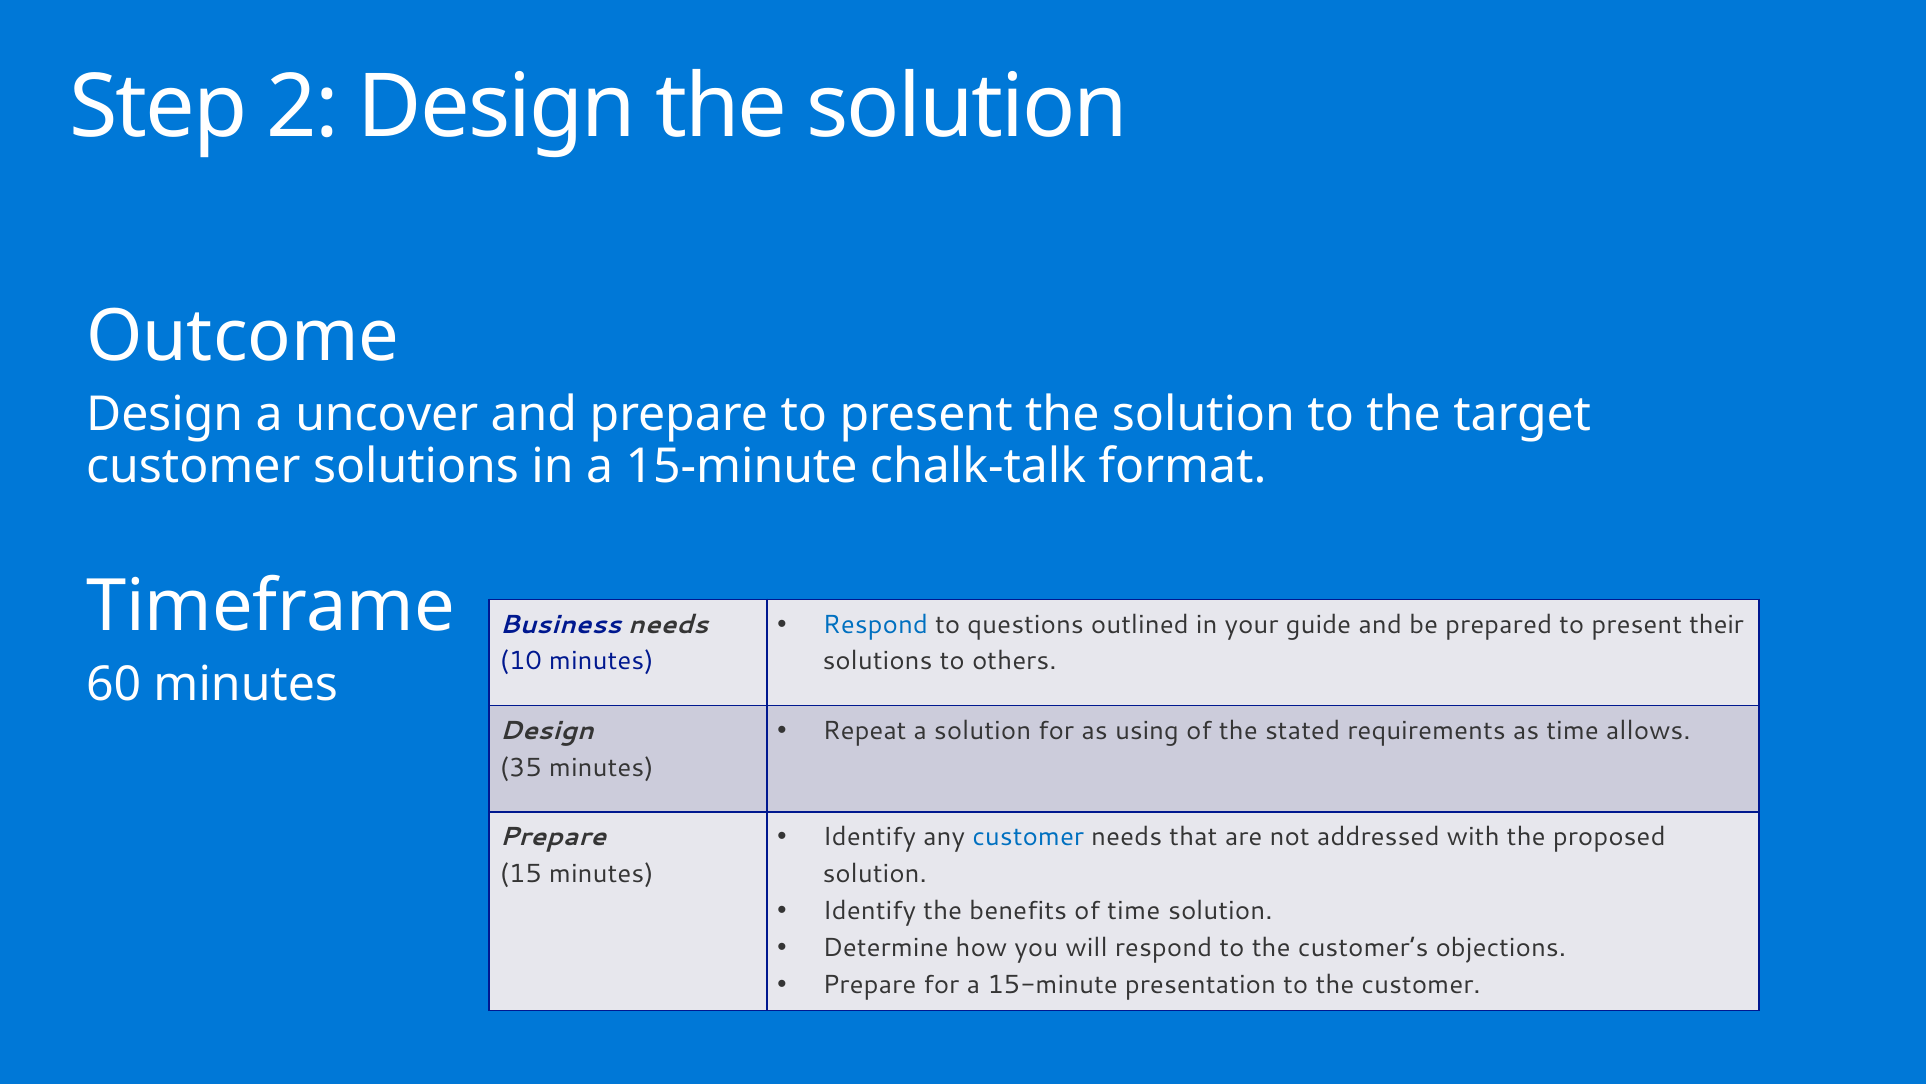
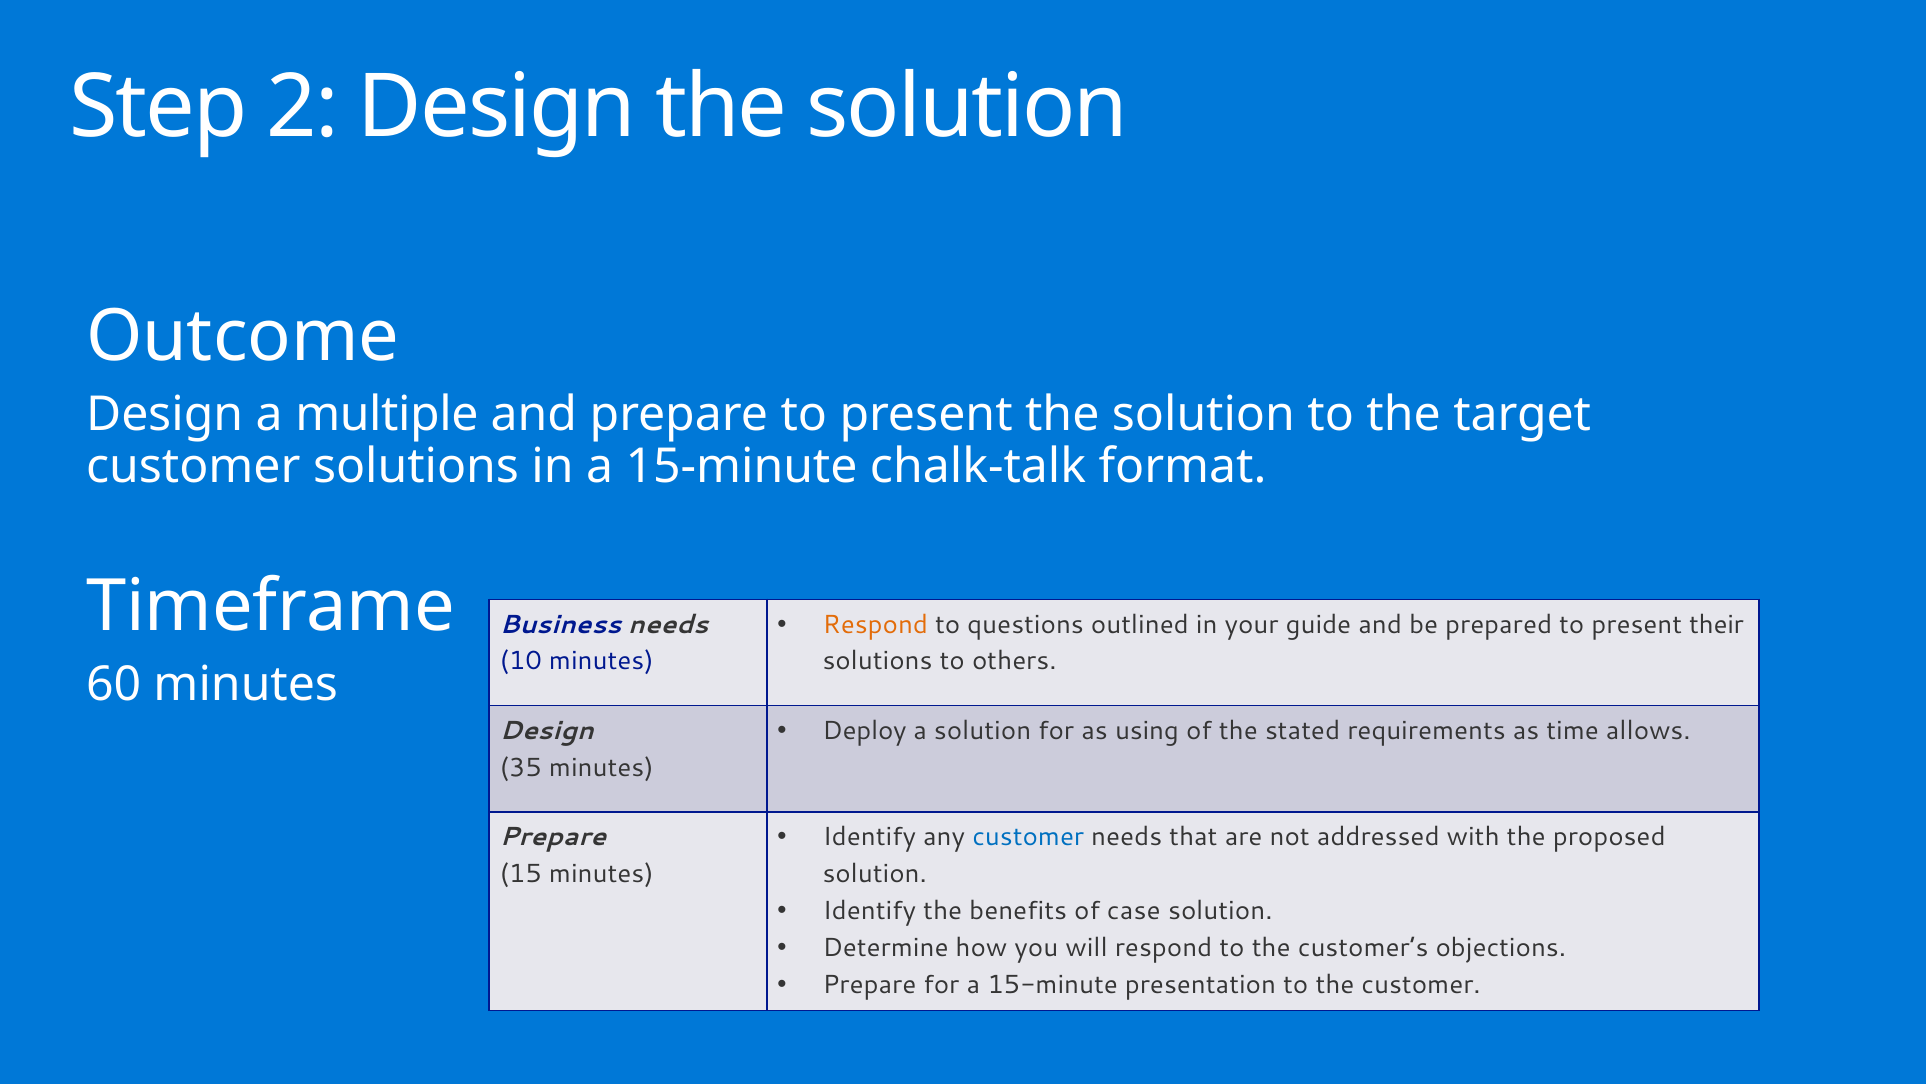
uncover: uncover -> multiple
Respond at (875, 624) colour: blue -> orange
Repeat: Repeat -> Deploy
of time: time -> case
